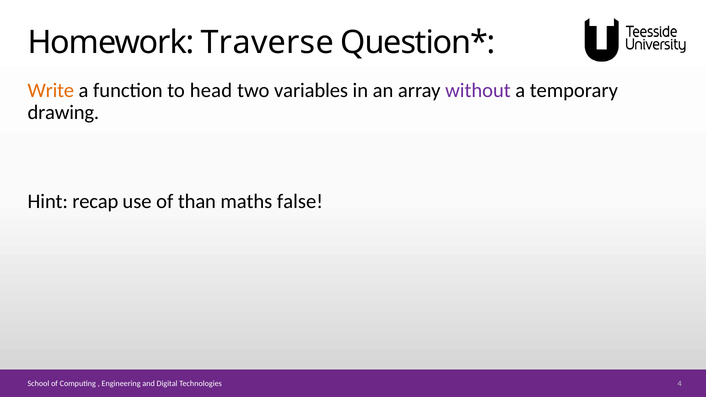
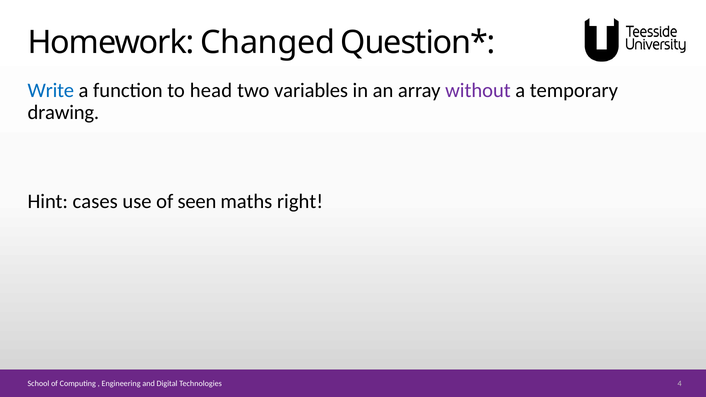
Traverse: Traverse -> Changed
Write colour: orange -> blue
recap: recap -> cases
than: than -> seen
false: false -> right
